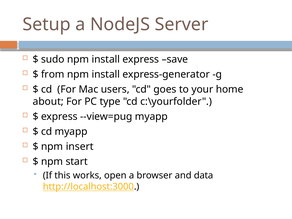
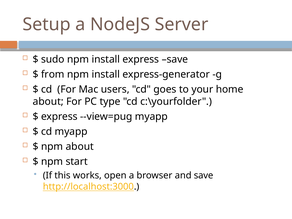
npm insert: insert -> about
and data: data -> save
